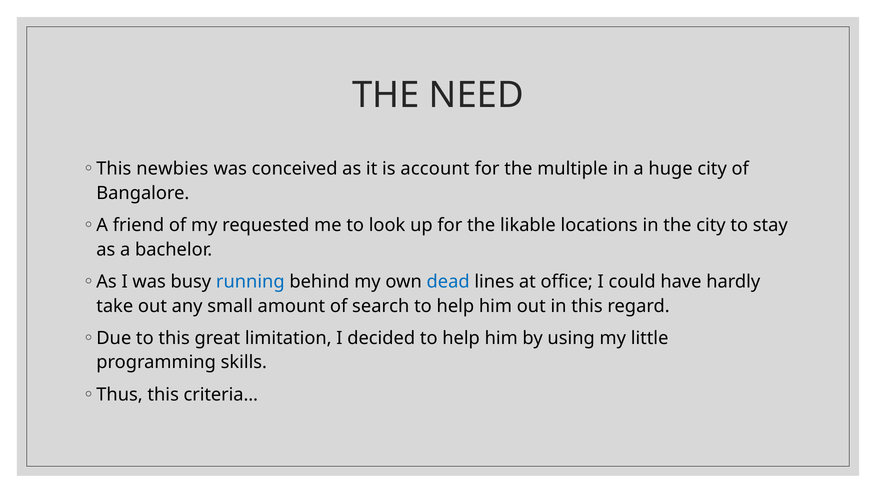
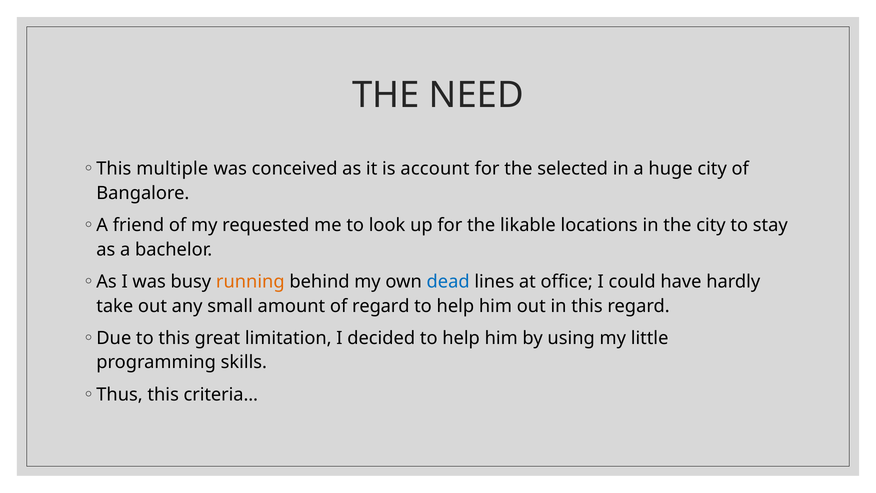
newbies: newbies -> multiple
multiple: multiple -> selected
running colour: blue -> orange
of search: search -> regard
